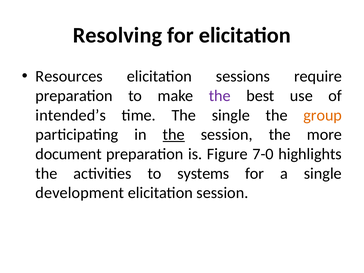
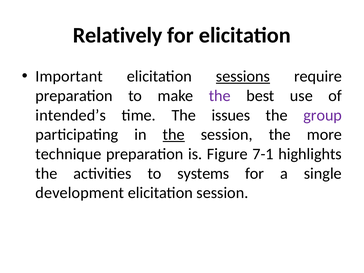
Resolving: Resolving -> Relatively
Resources: Resources -> Important
sessions underline: none -> present
The single: single -> issues
group colour: orange -> purple
document: document -> technique
7-0: 7-0 -> 7-1
